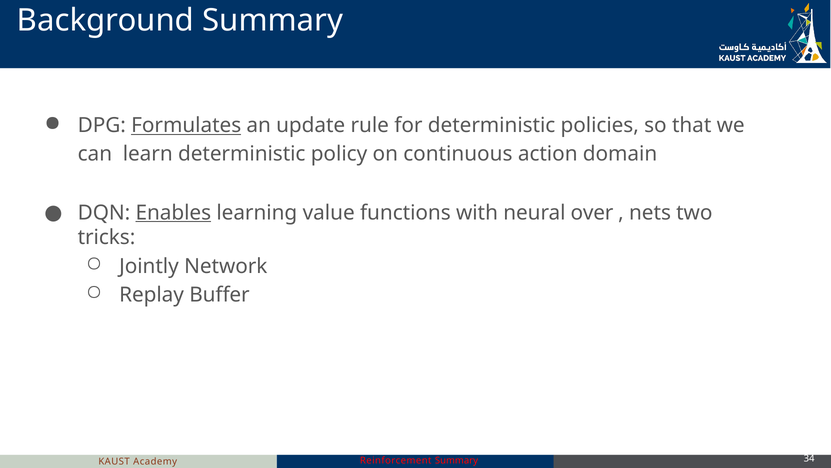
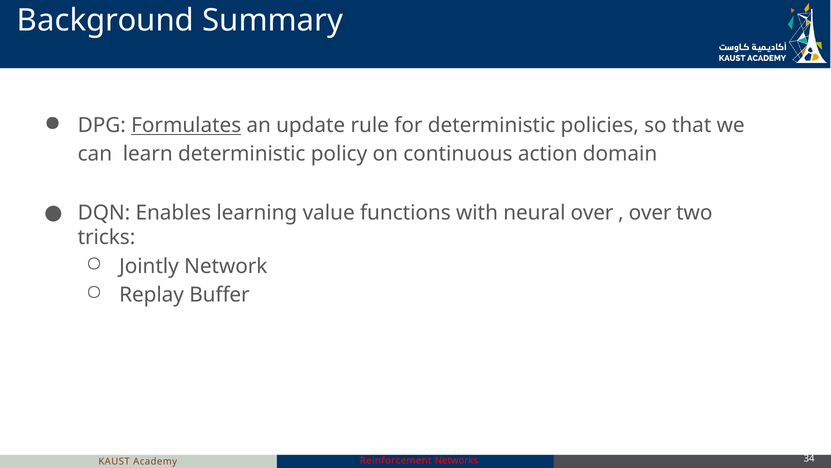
Enables underline: present -> none
nets at (650, 212): nets -> over
Summary at (456, 460): Summary -> Networks
